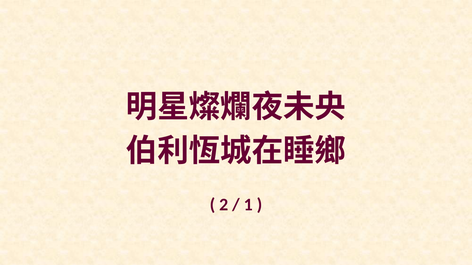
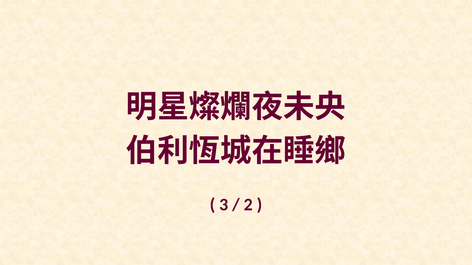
2: 2 -> 3
1: 1 -> 2
